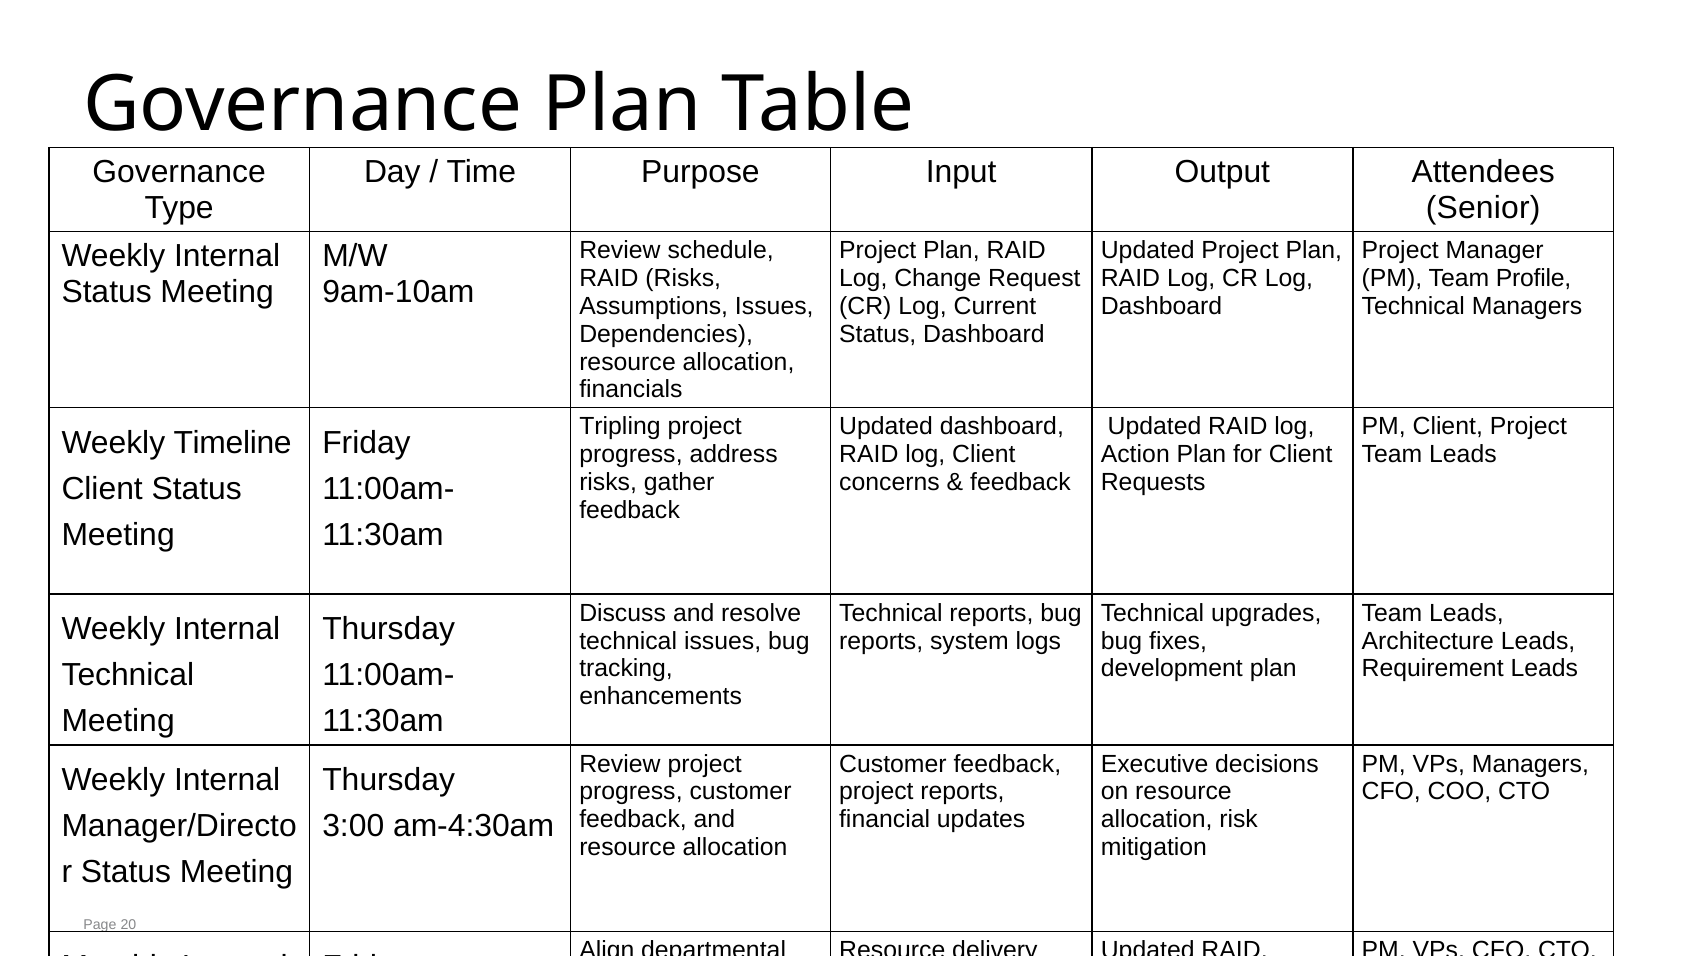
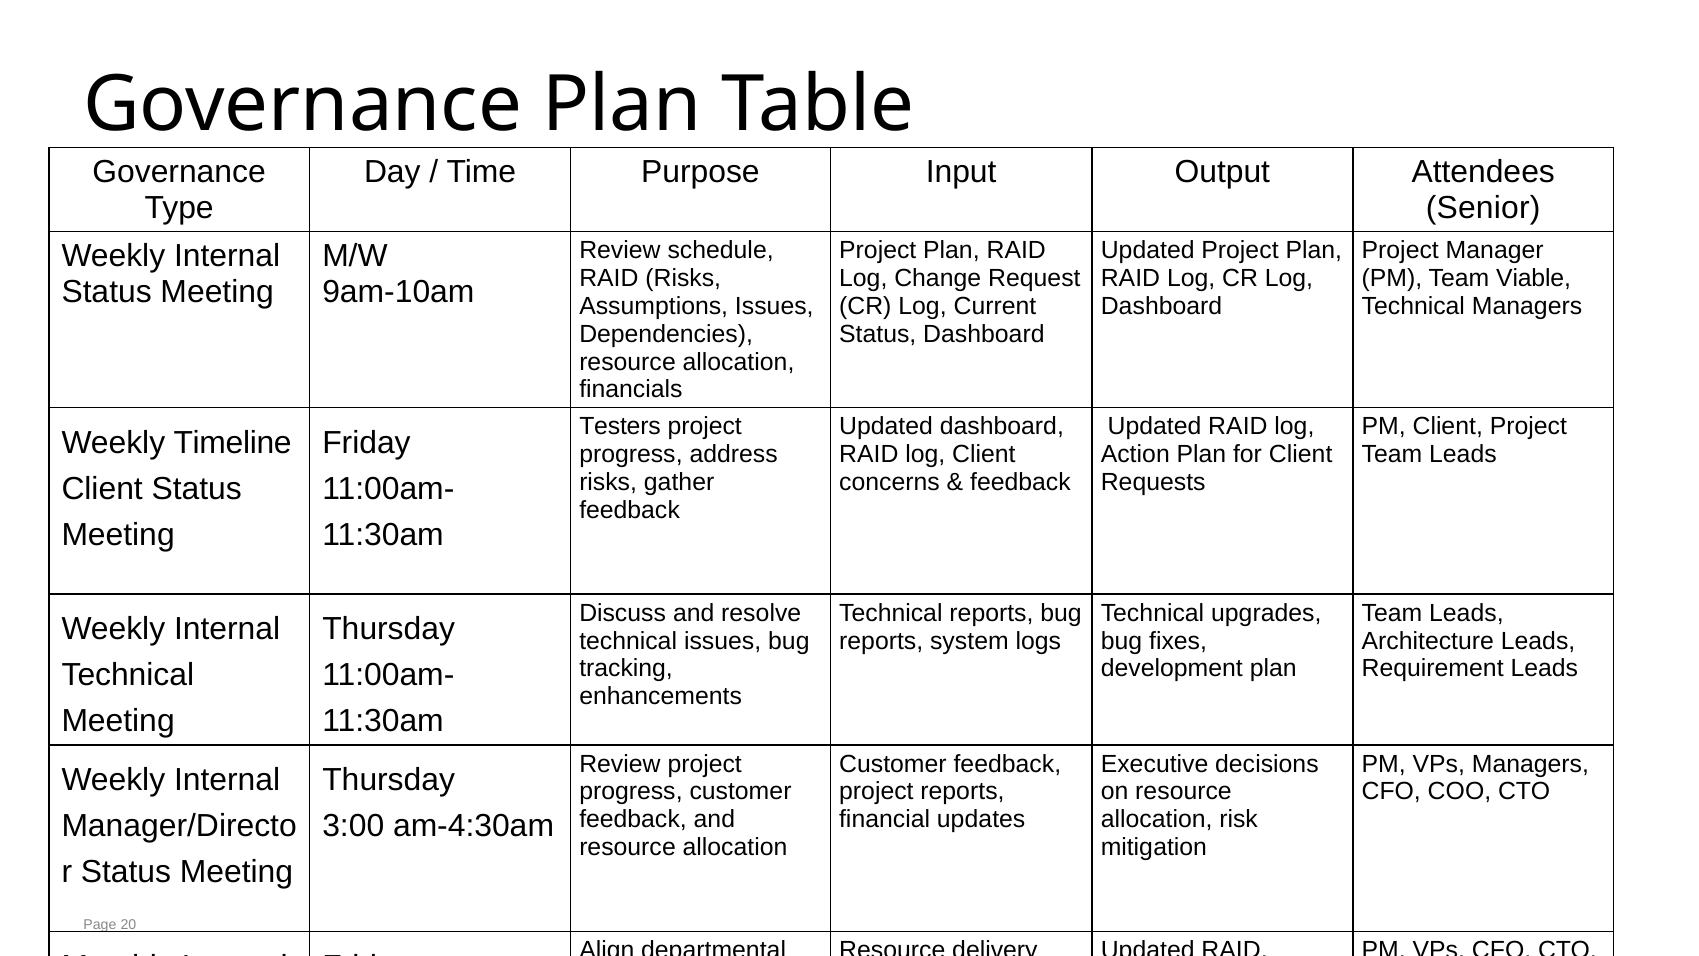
Profile: Profile -> Viable
Tripling: Tripling -> Testers
